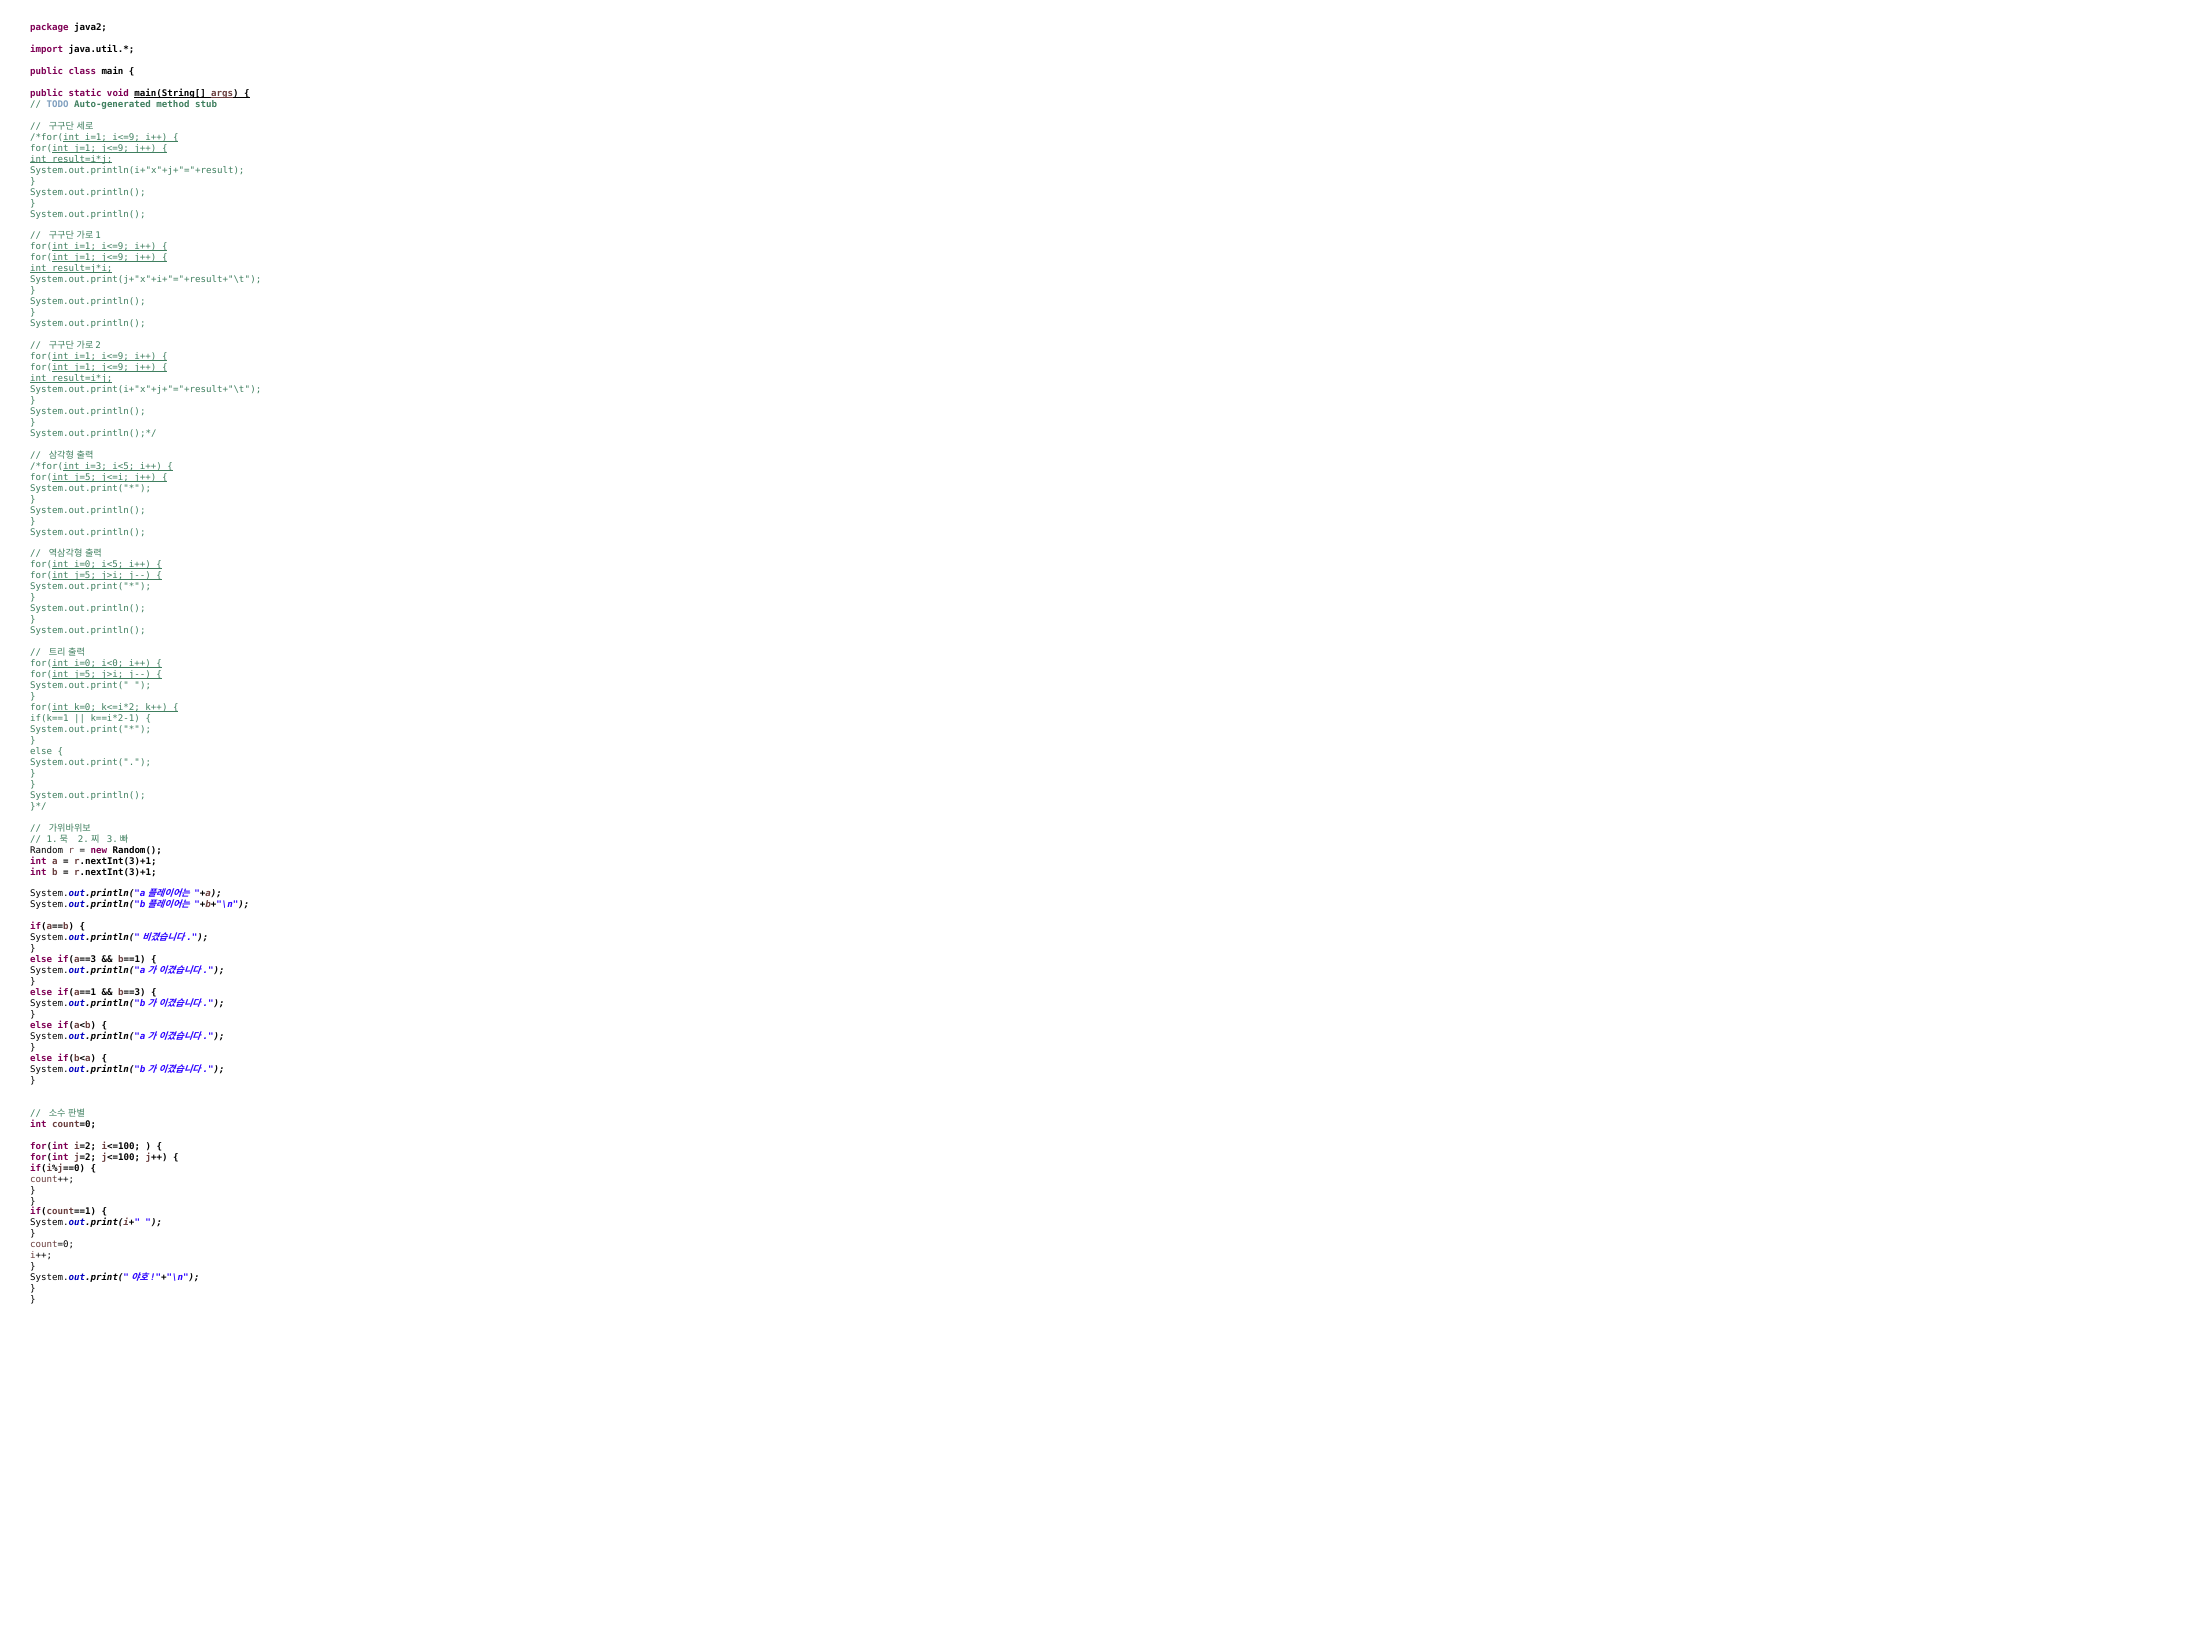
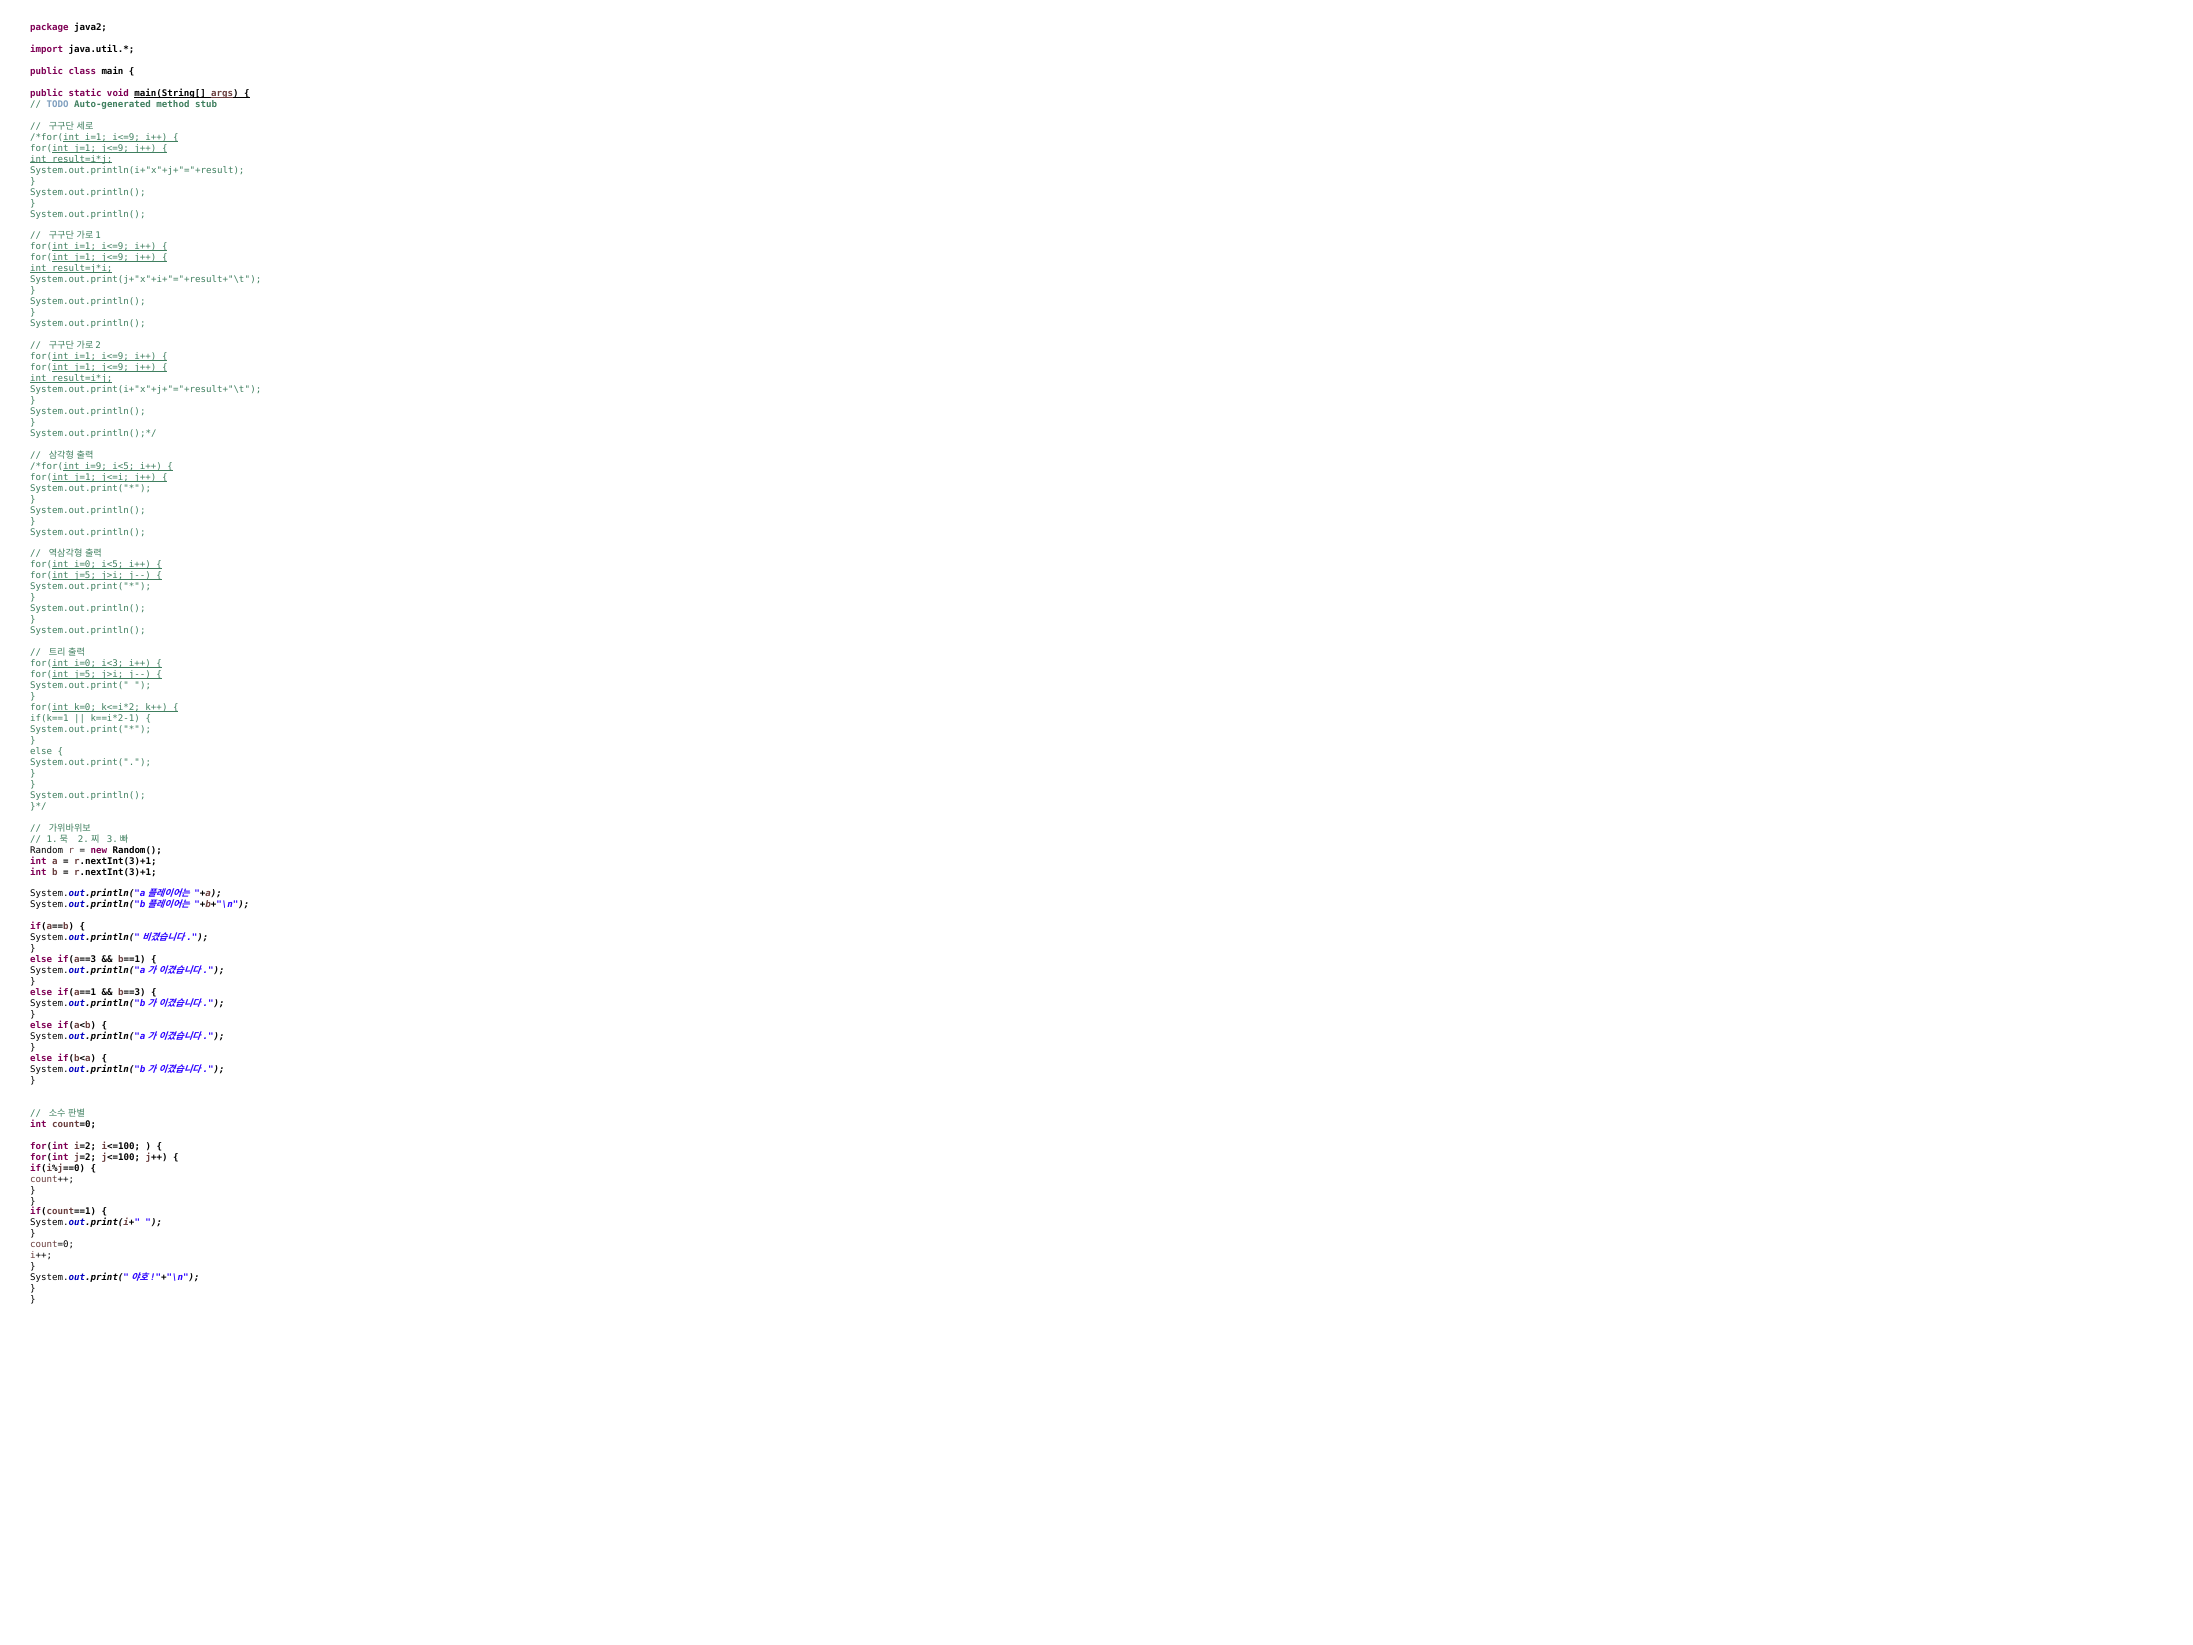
i=3: i=3 -> i=9
j=5 at (85, 477): j=5 -> j=1
i<0: i<0 -> i<3
